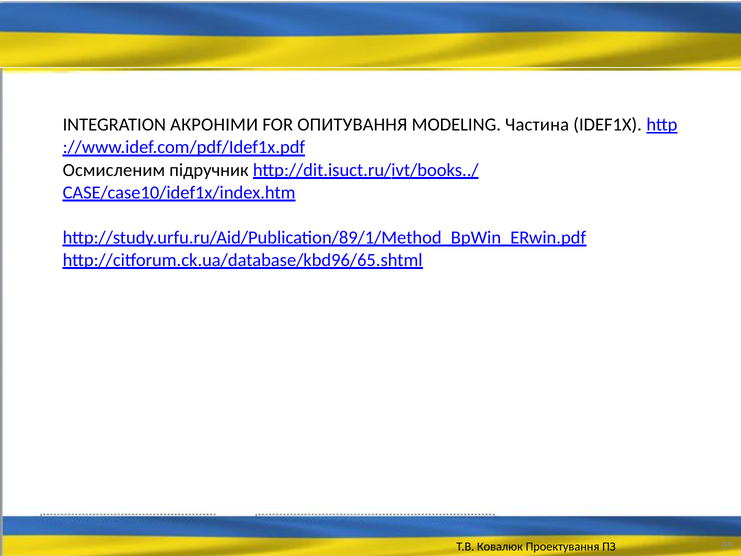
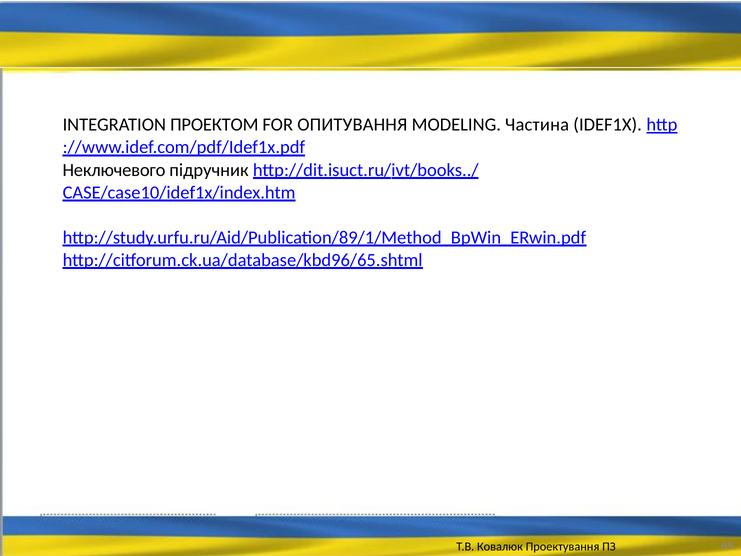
АКРОНІМИ: АКРОНІМИ -> ПРОЕКТОМ
Осмисленим: Осмисленим -> Неключевого
99: 99 -> 69
